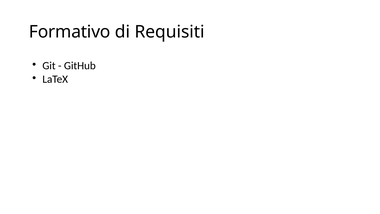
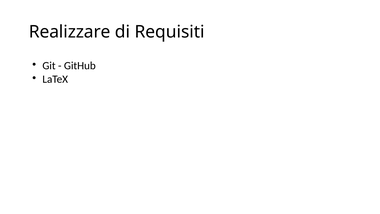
Formativo: Formativo -> Realizzare
